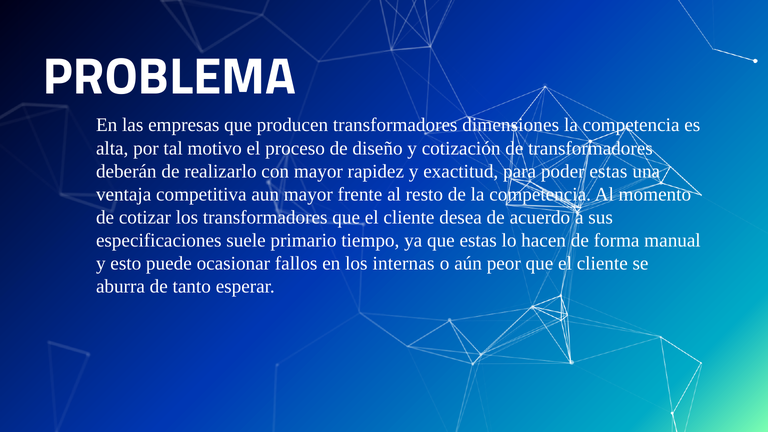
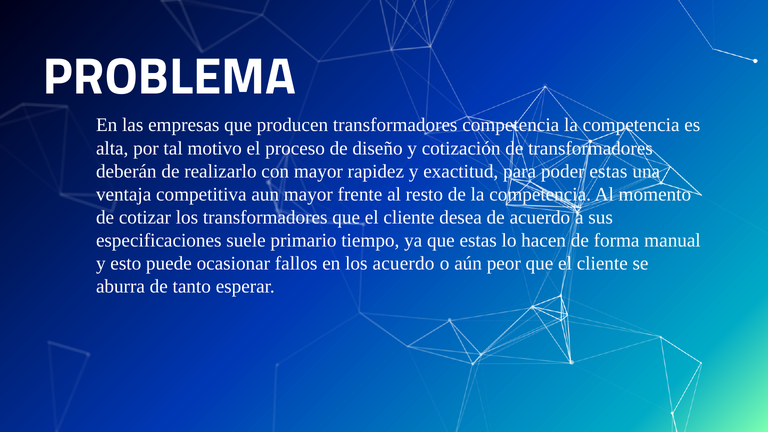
transformadores dimensiones: dimensiones -> competencia
los internas: internas -> acuerdo
